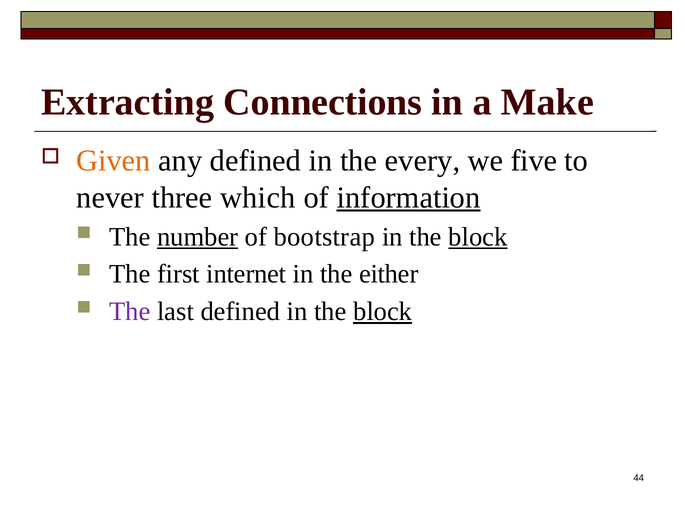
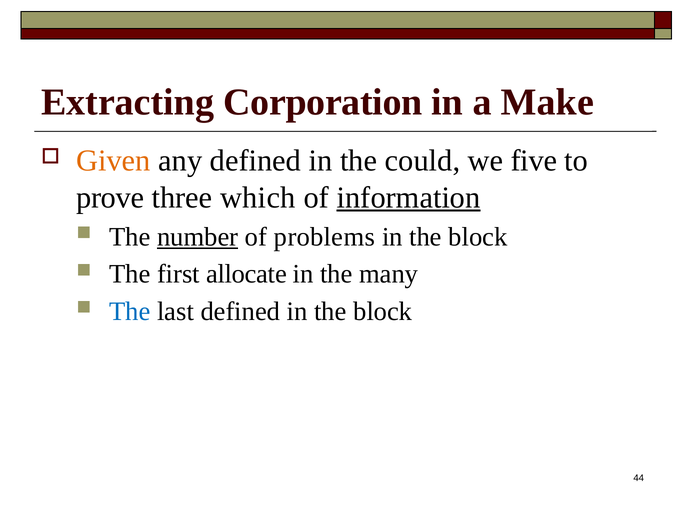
Connections: Connections -> Corporation
every: every -> could
never: never -> prove
bootstrap: bootstrap -> problems
block at (478, 237) underline: present -> none
internet: internet -> allocate
either: either -> many
The at (130, 311) colour: purple -> blue
block at (383, 311) underline: present -> none
